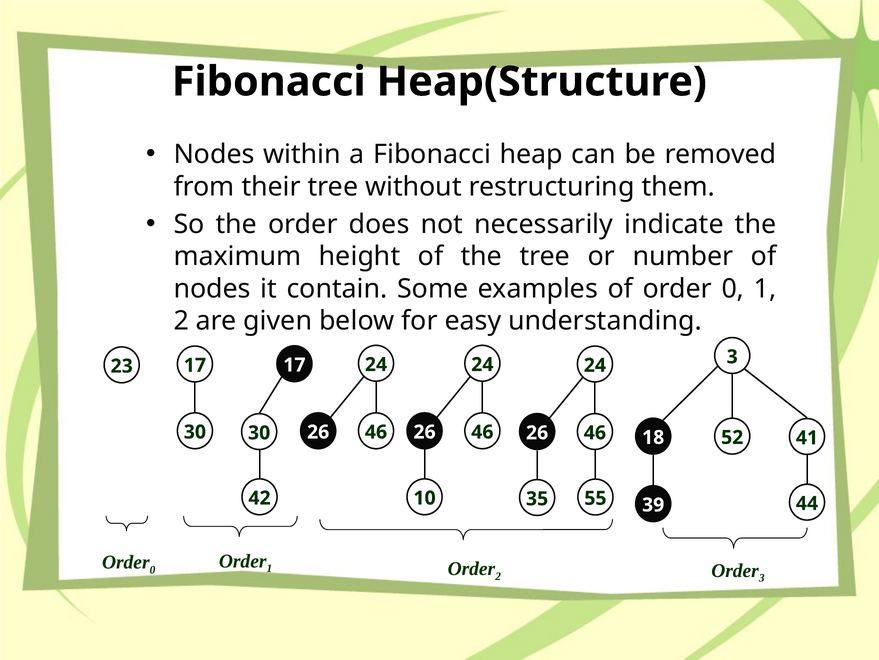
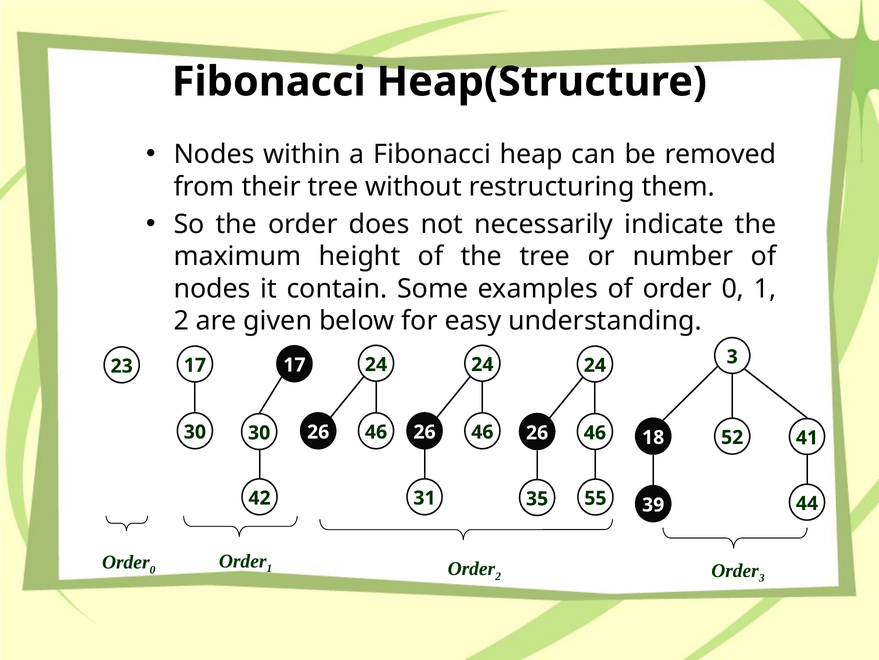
10: 10 -> 31
